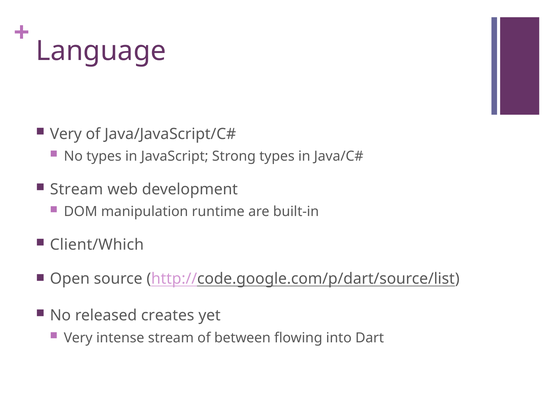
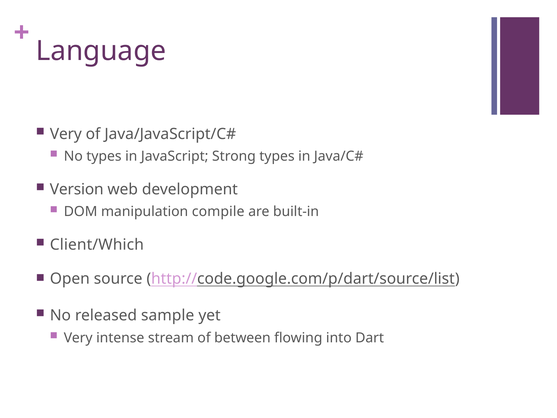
Stream at (77, 189): Stream -> Version
runtime: runtime -> compile
creates: creates -> sample
